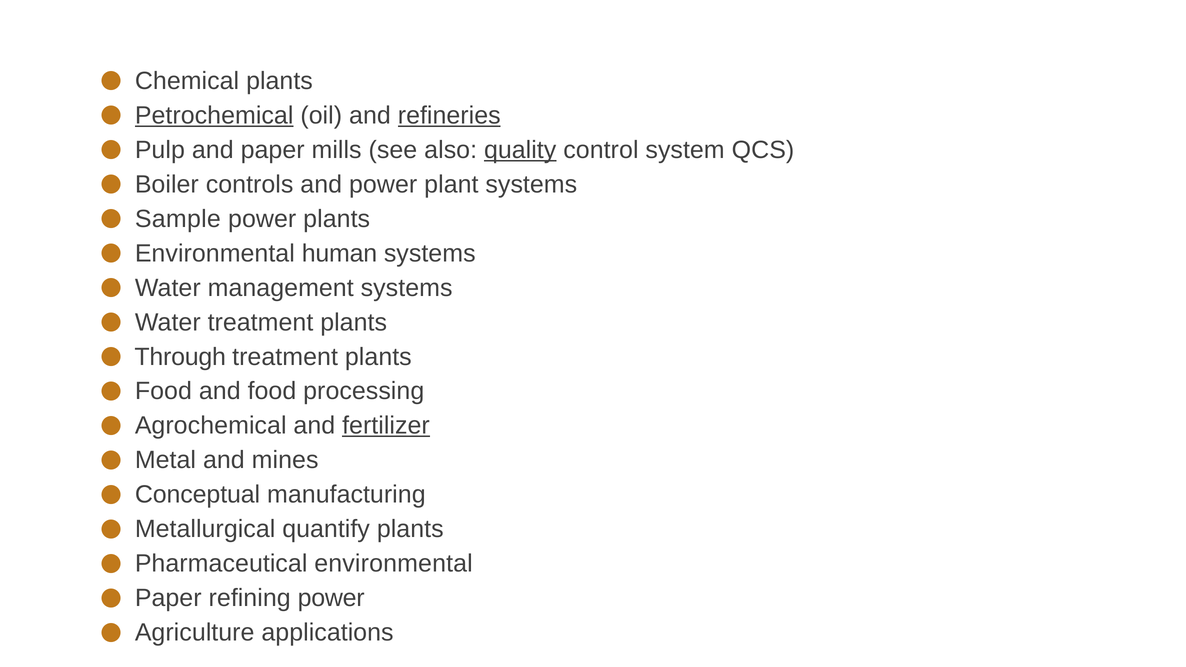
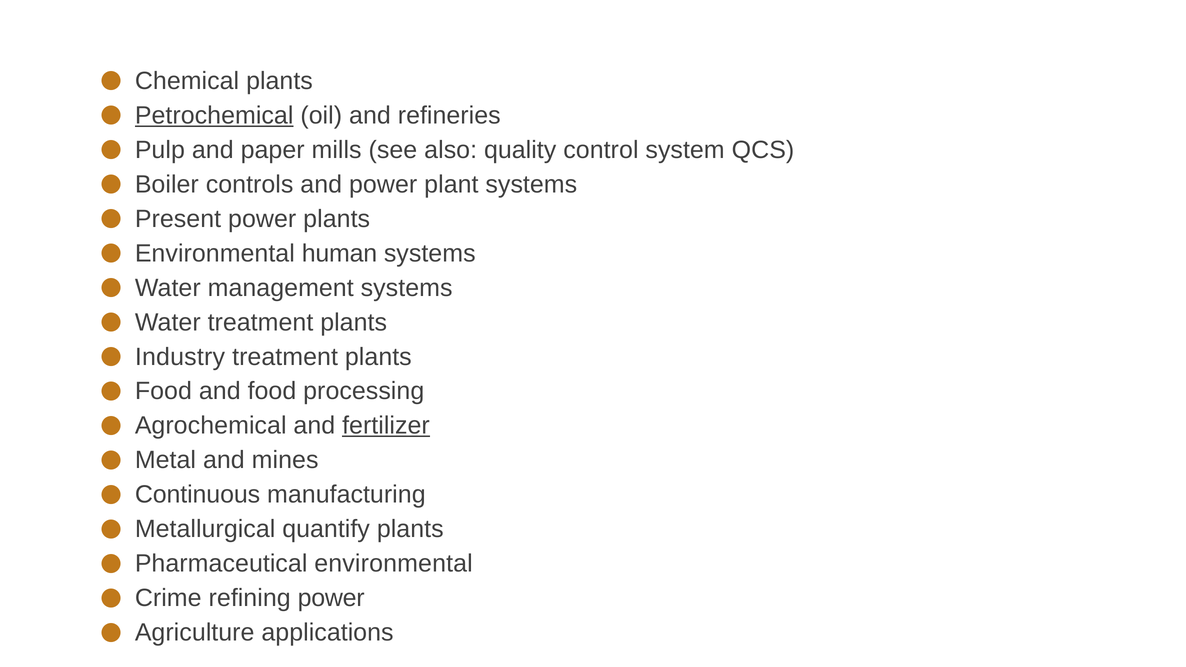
refineries underline: present -> none
quality underline: present -> none
Sample: Sample -> Present
Through: Through -> Industry
Conceptual: Conceptual -> Continuous
Paper at (168, 598): Paper -> Crime
